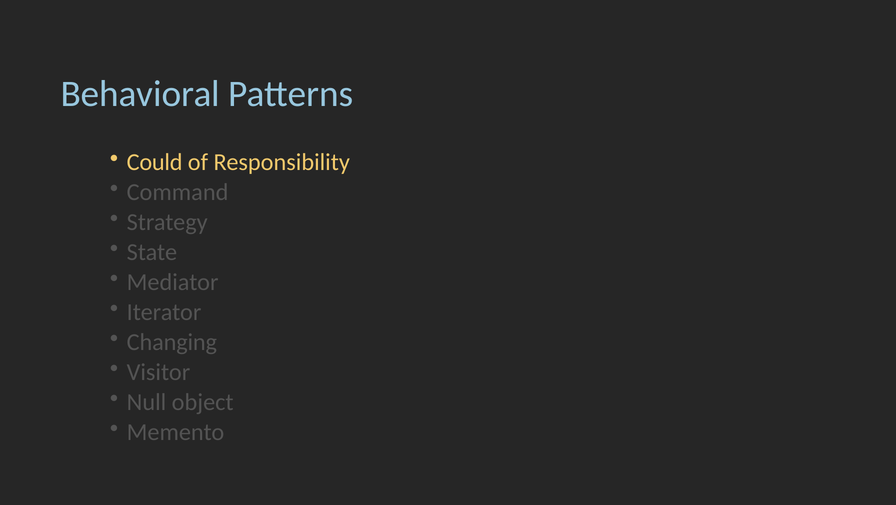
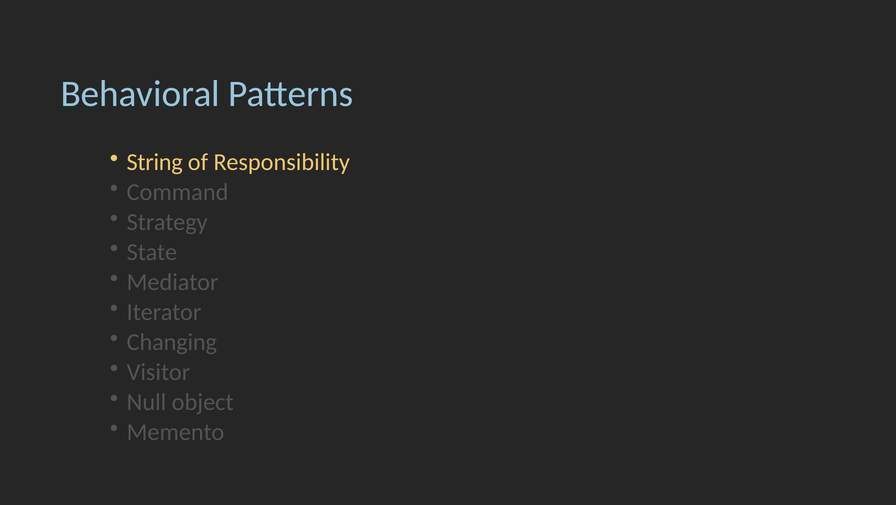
Could: Could -> String
